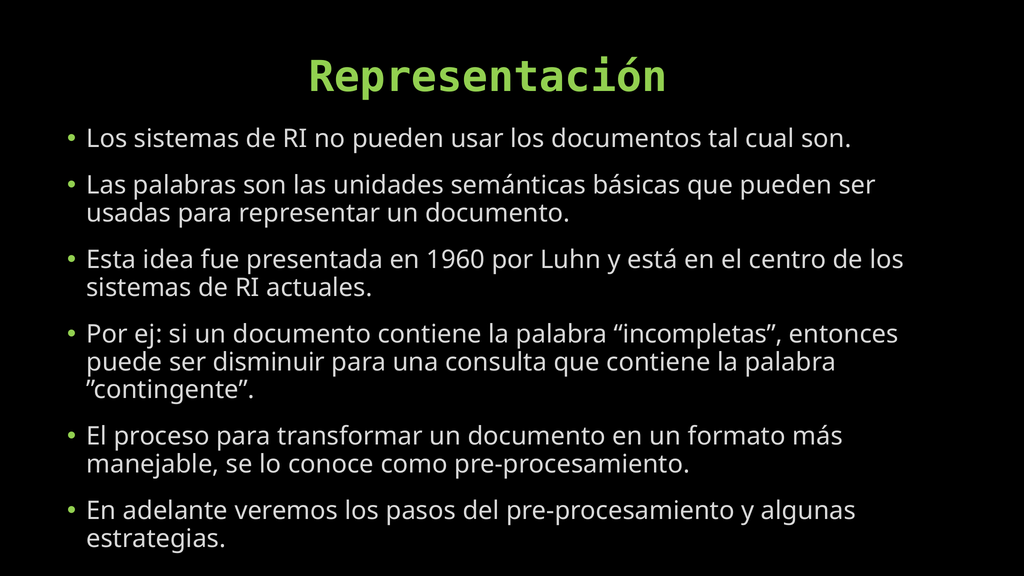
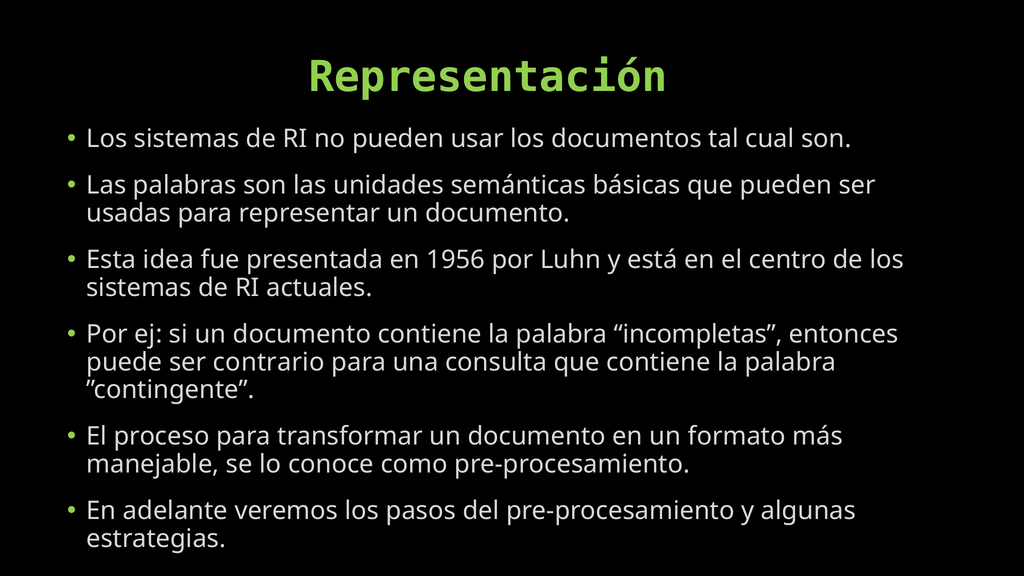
1960: 1960 -> 1956
disminuir: disminuir -> contrario
